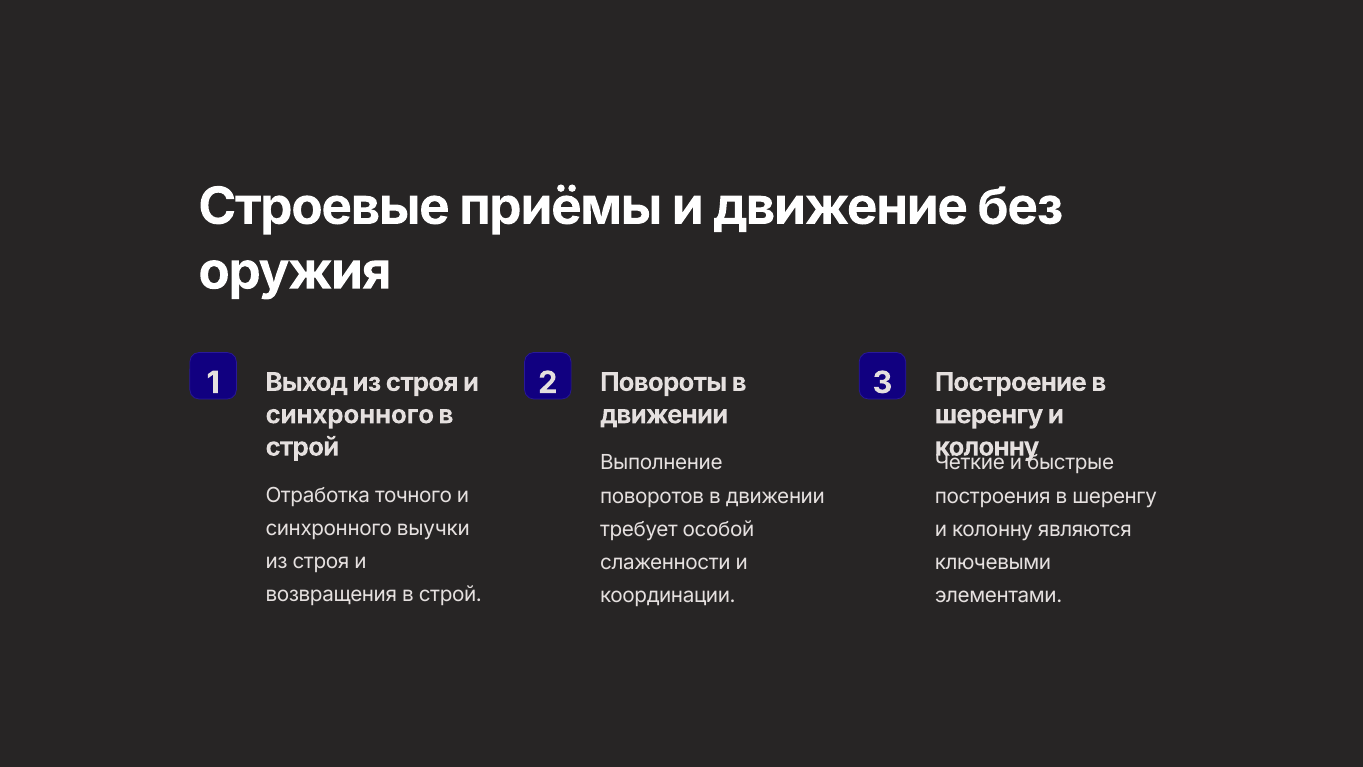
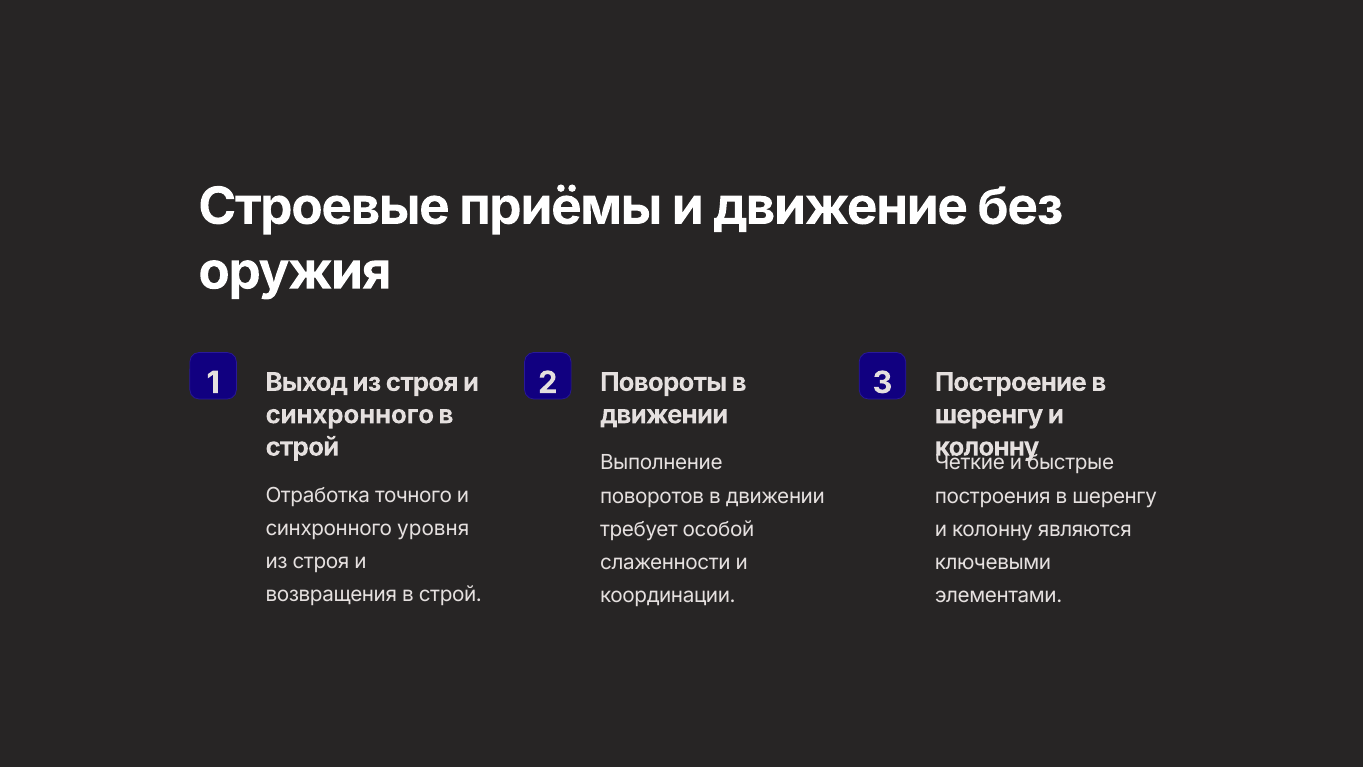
выучки: выучки -> уровня
